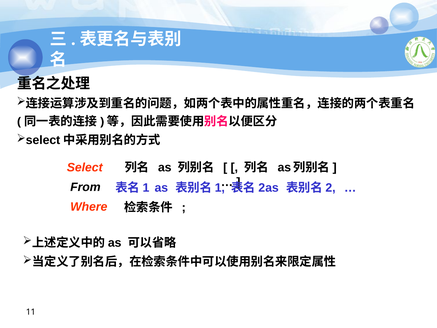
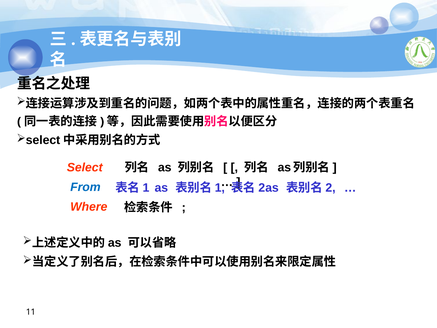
From colour: black -> blue
